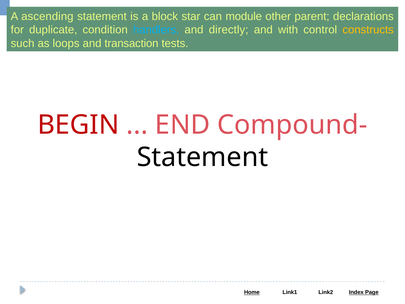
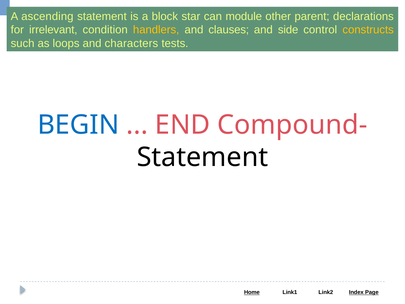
duplicate: duplicate -> irrelevant
handlers colour: light blue -> yellow
directly: directly -> clauses
with: with -> side
transaction: transaction -> characters
BEGIN colour: red -> blue
